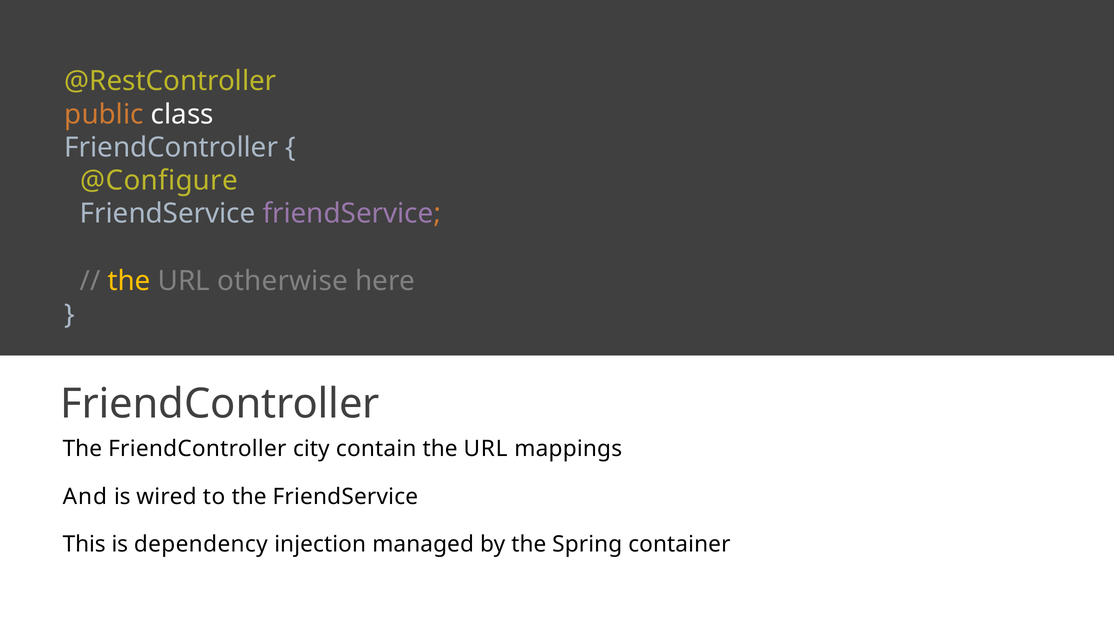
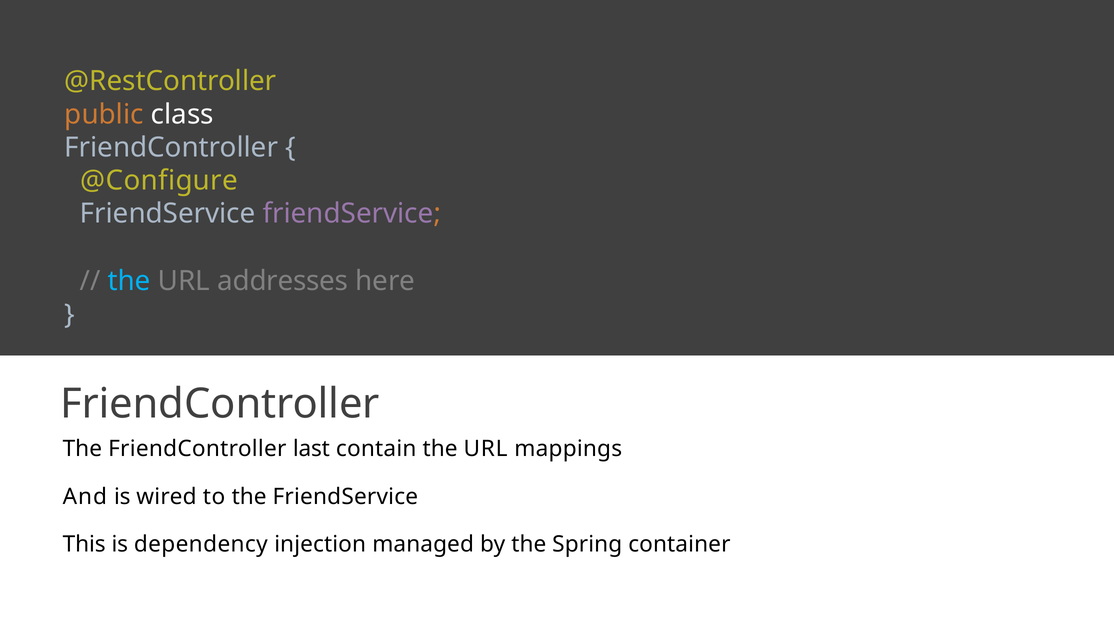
the at (129, 281) colour: yellow -> light blue
otherwise: otherwise -> addresses
city: city -> last
